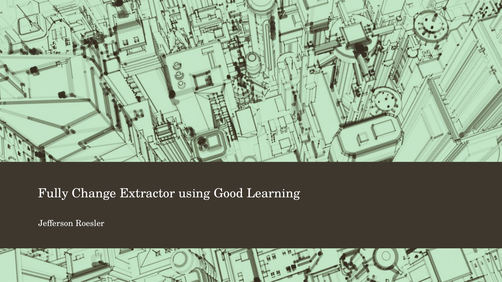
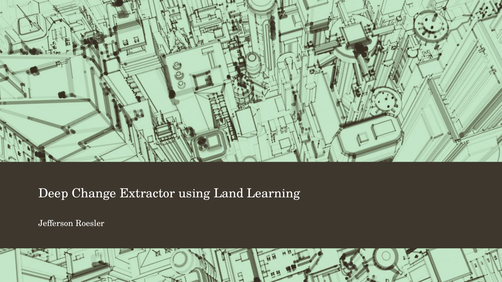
Fully: Fully -> Deep
Good: Good -> Land
